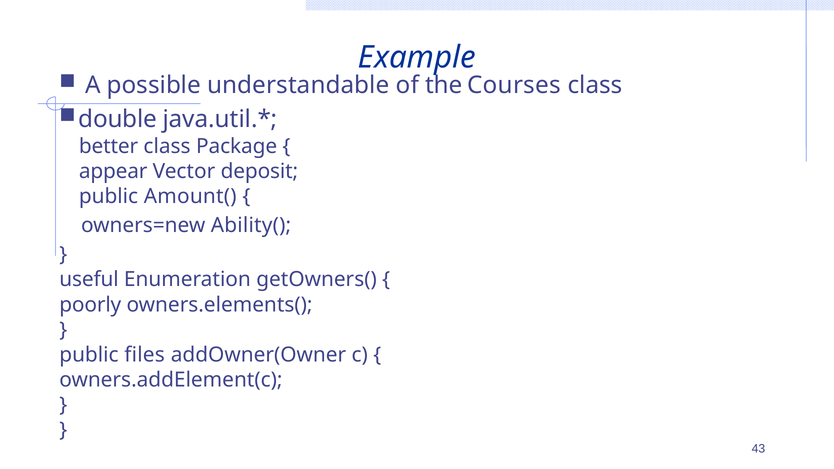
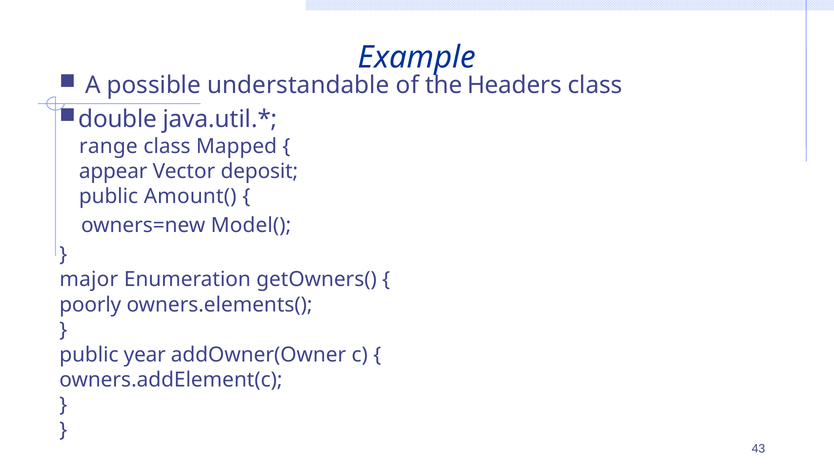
Courses: Courses -> Headers
better: better -> range
Package: Package -> Mapped
Ability(: Ability( -> Model(
useful: useful -> major
files: files -> year
